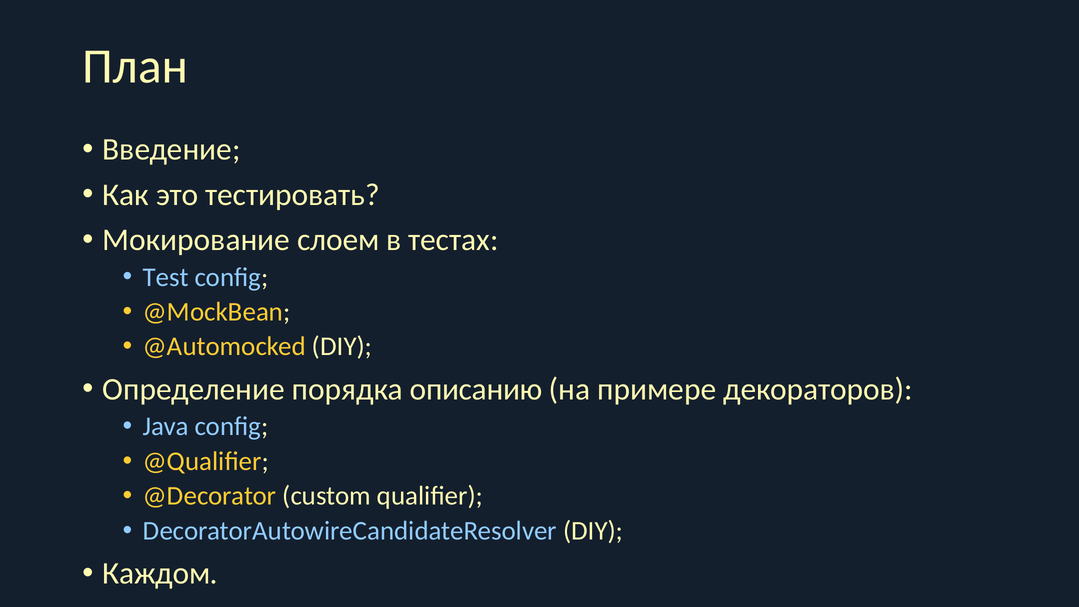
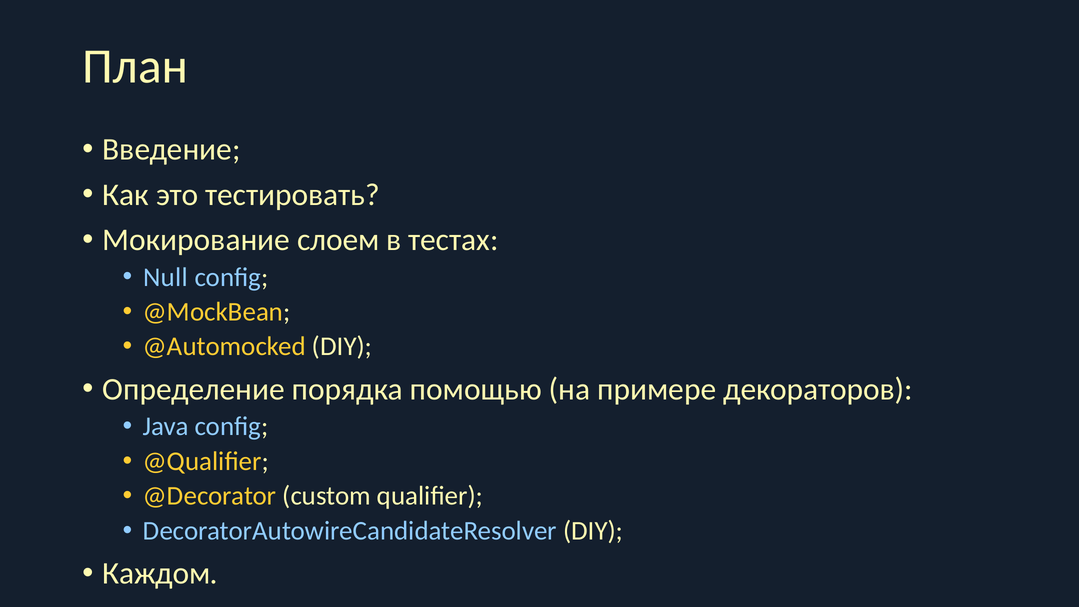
Test: Test -> Null
описанию: описанию -> помощью
